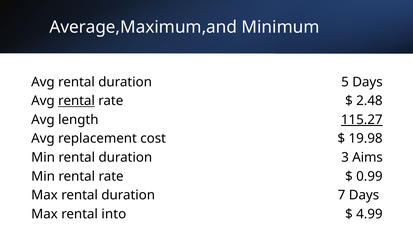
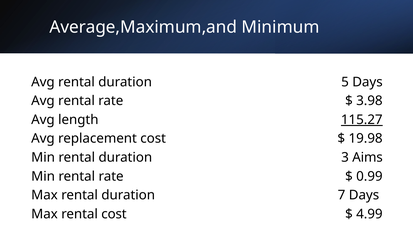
rental at (76, 101) underline: present -> none
2.48: 2.48 -> 3.98
rental into: into -> cost
